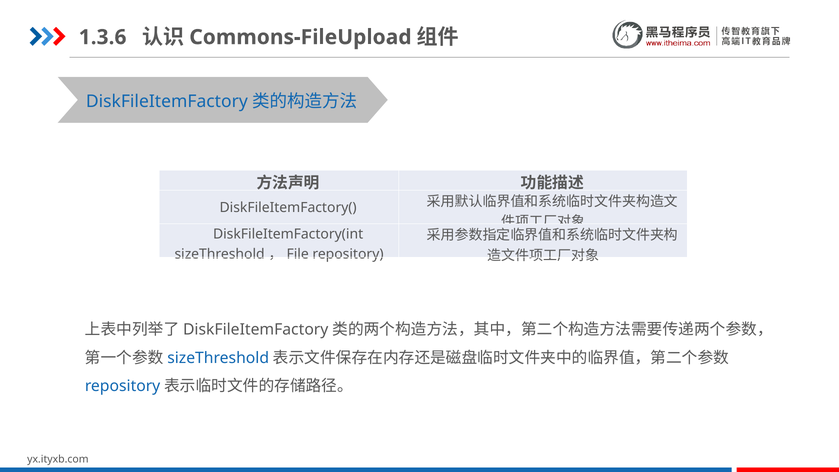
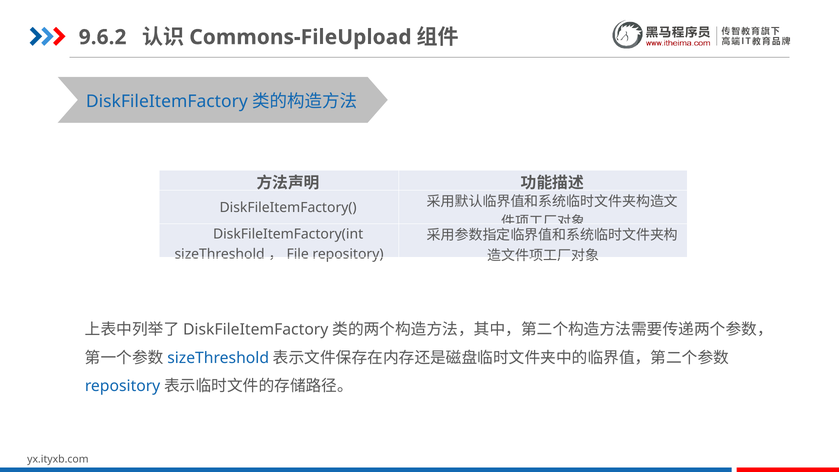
1.3.6: 1.3.6 -> 9.6.2
